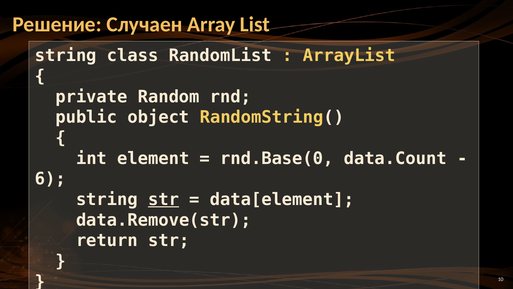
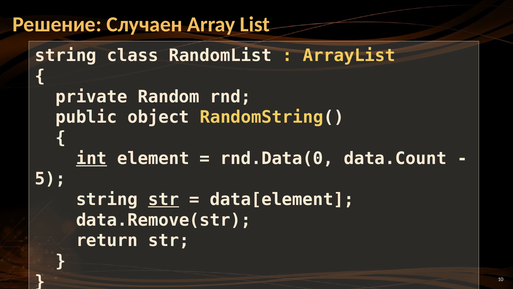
int underline: none -> present
rnd.Base(0: rnd.Base(0 -> rnd.Data(0
6: 6 -> 5
